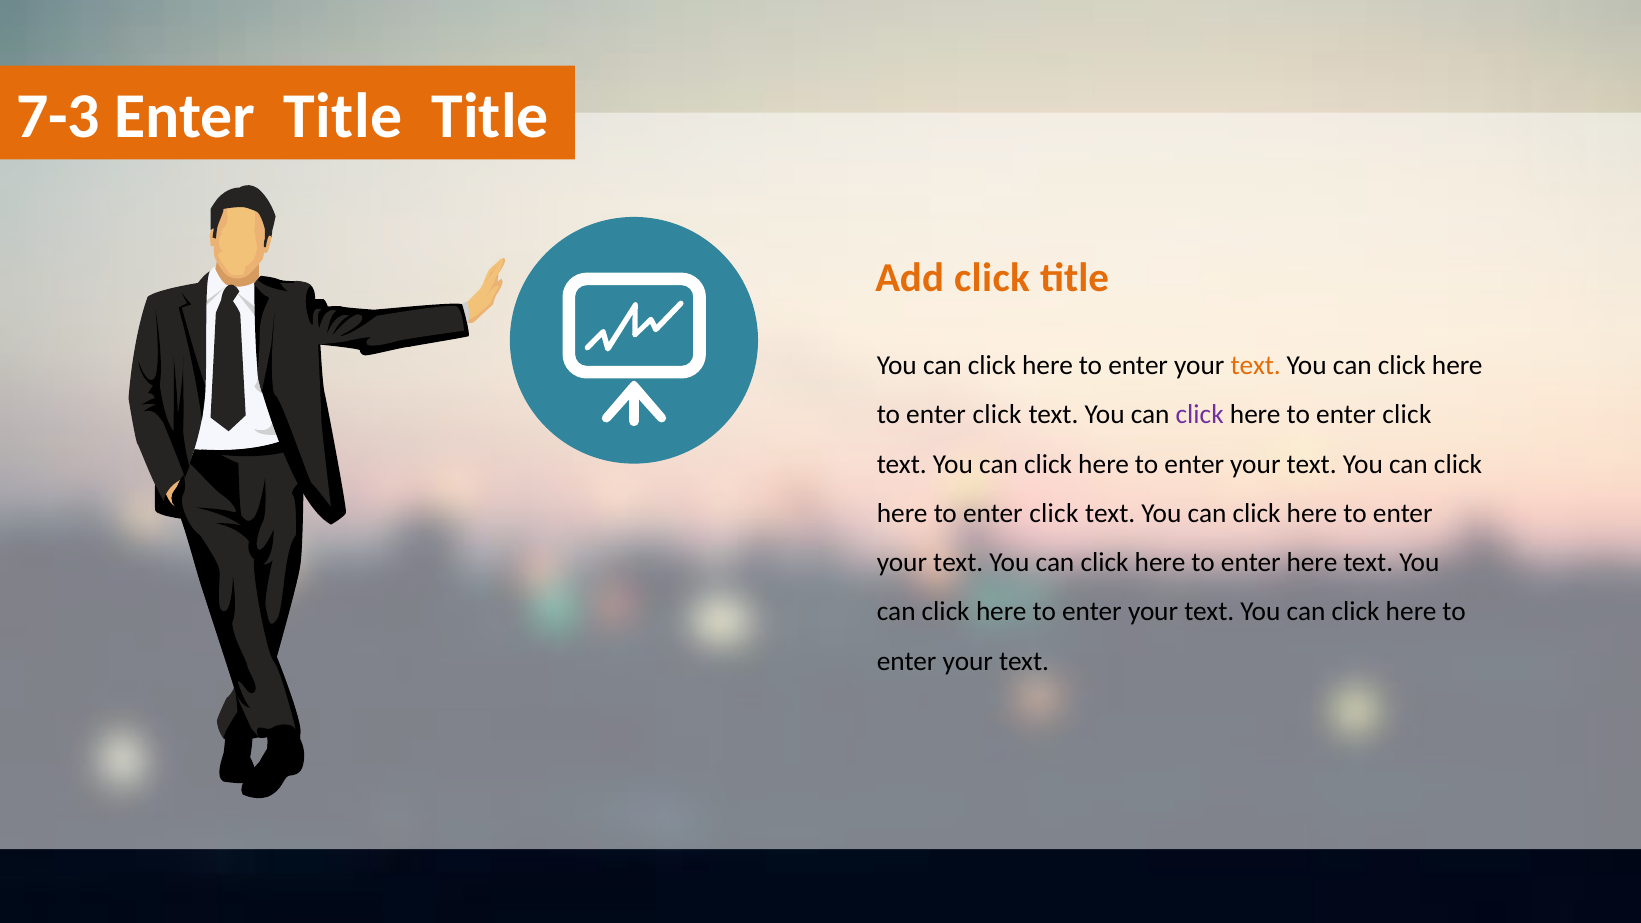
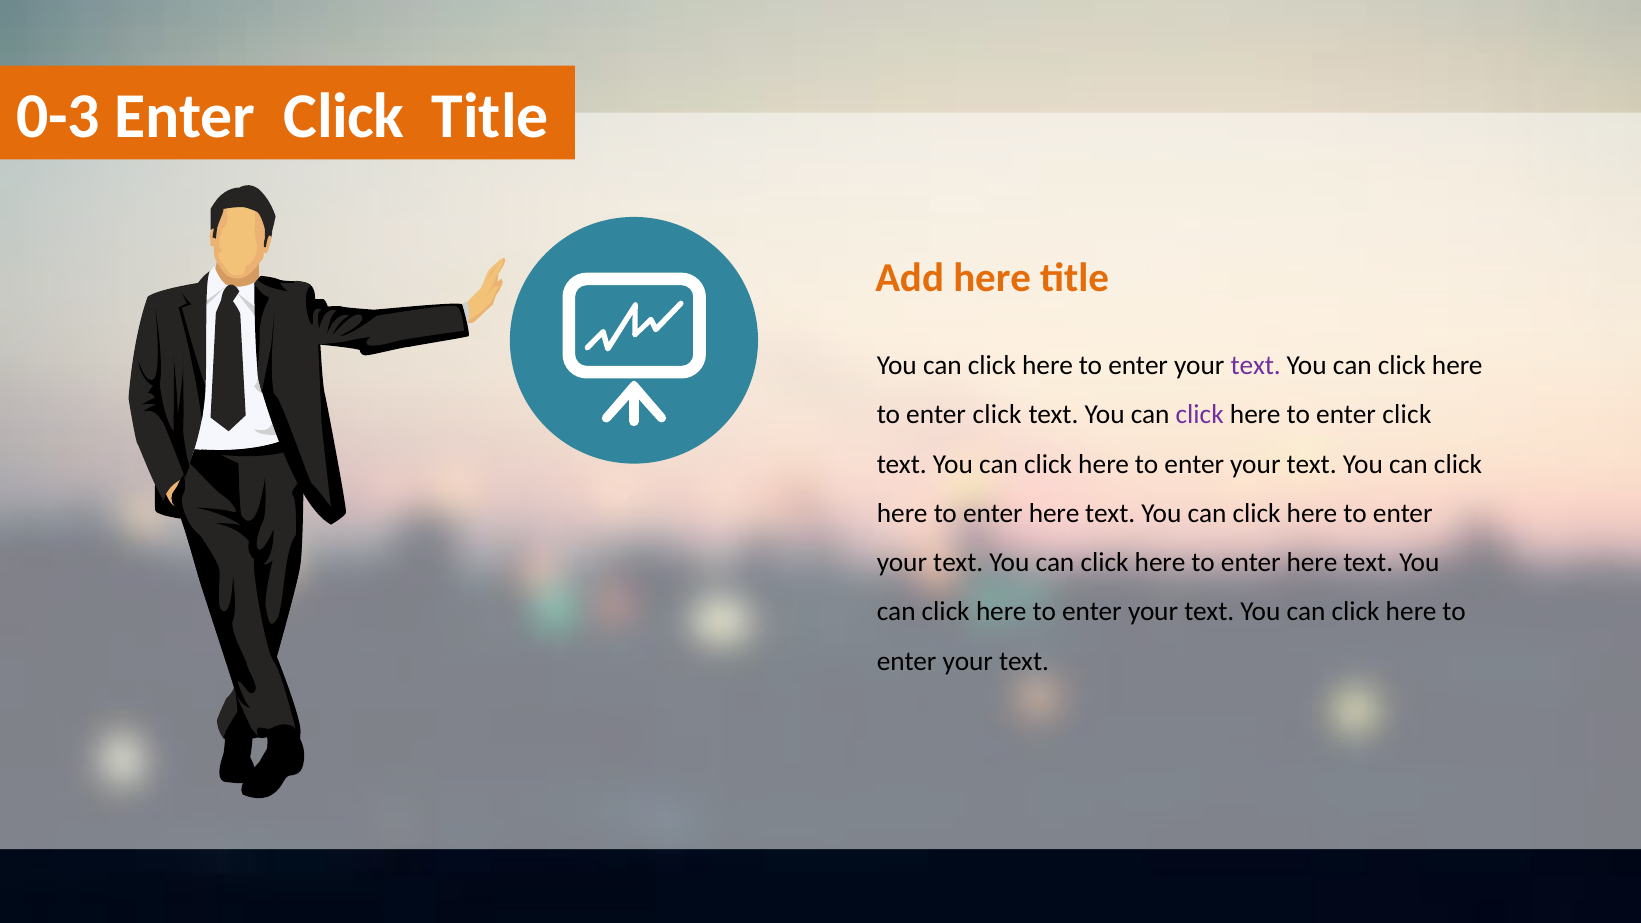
7-3: 7-3 -> 0-3
Title at (343, 116): Title -> Click
Add click: click -> here
text at (1256, 366) colour: orange -> purple
click at (1054, 513): click -> here
